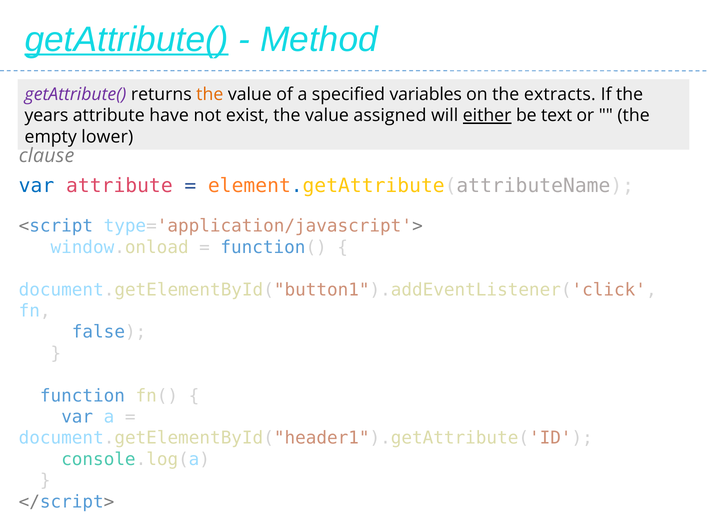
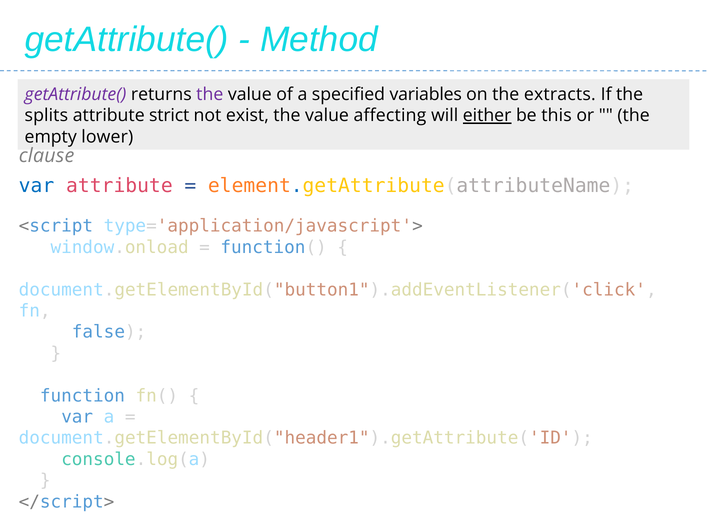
getAttribute( at (127, 39) underline: present -> none
the at (210, 95) colour: orange -> purple
years: years -> splits
have: have -> strict
assigned: assigned -> affecting
text: text -> this
